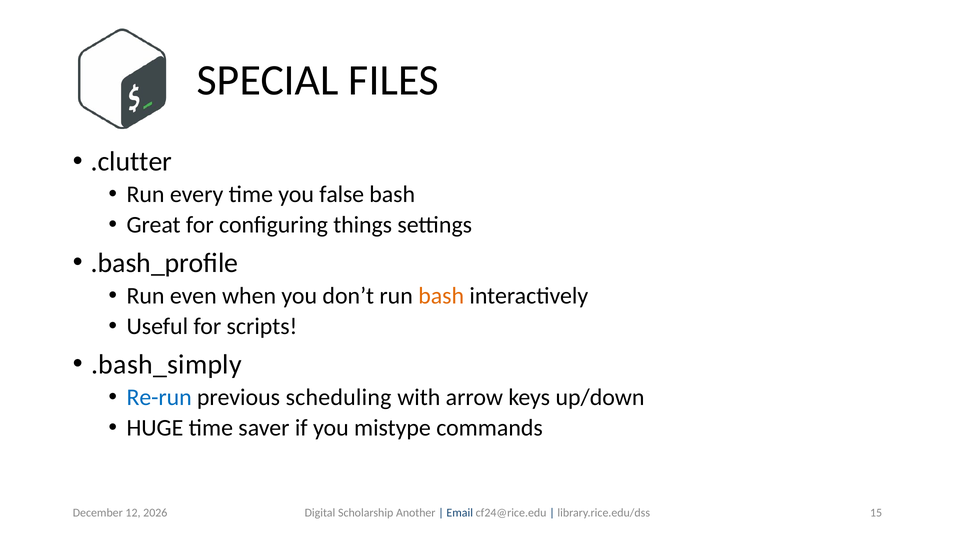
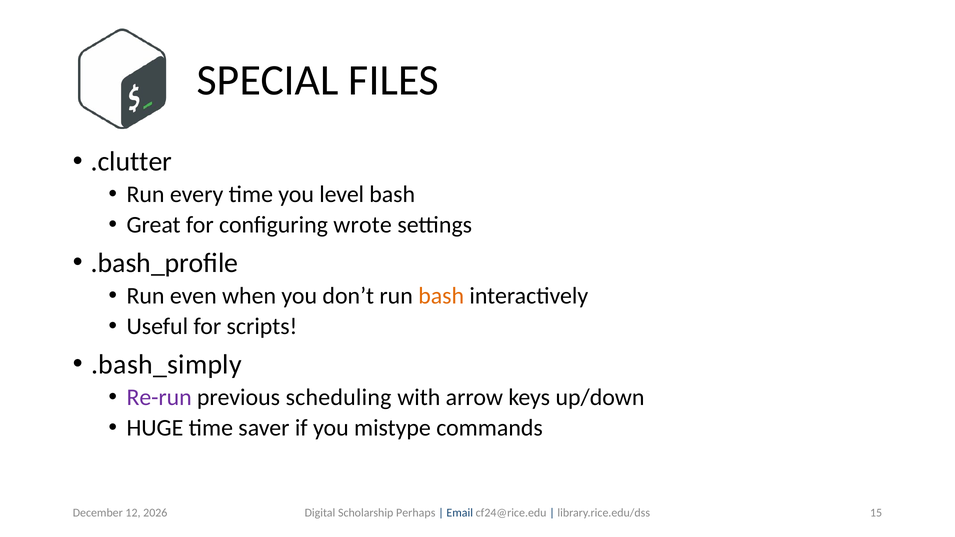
false: false -> level
things: things -> wrote
Re-run colour: blue -> purple
Another: Another -> Perhaps
